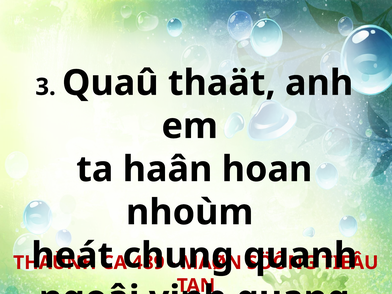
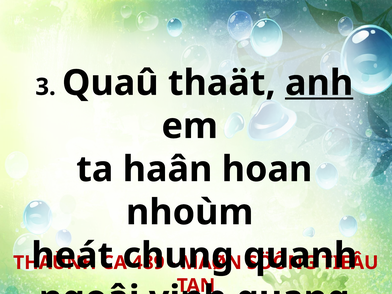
anh underline: none -> present
